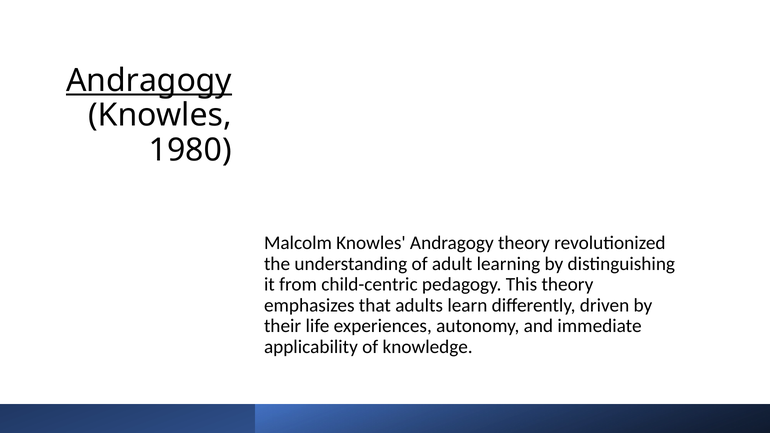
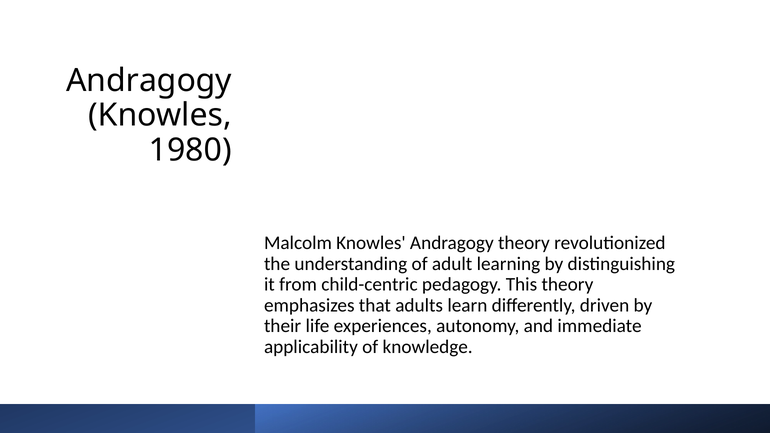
Andragogy at (149, 81) underline: present -> none
